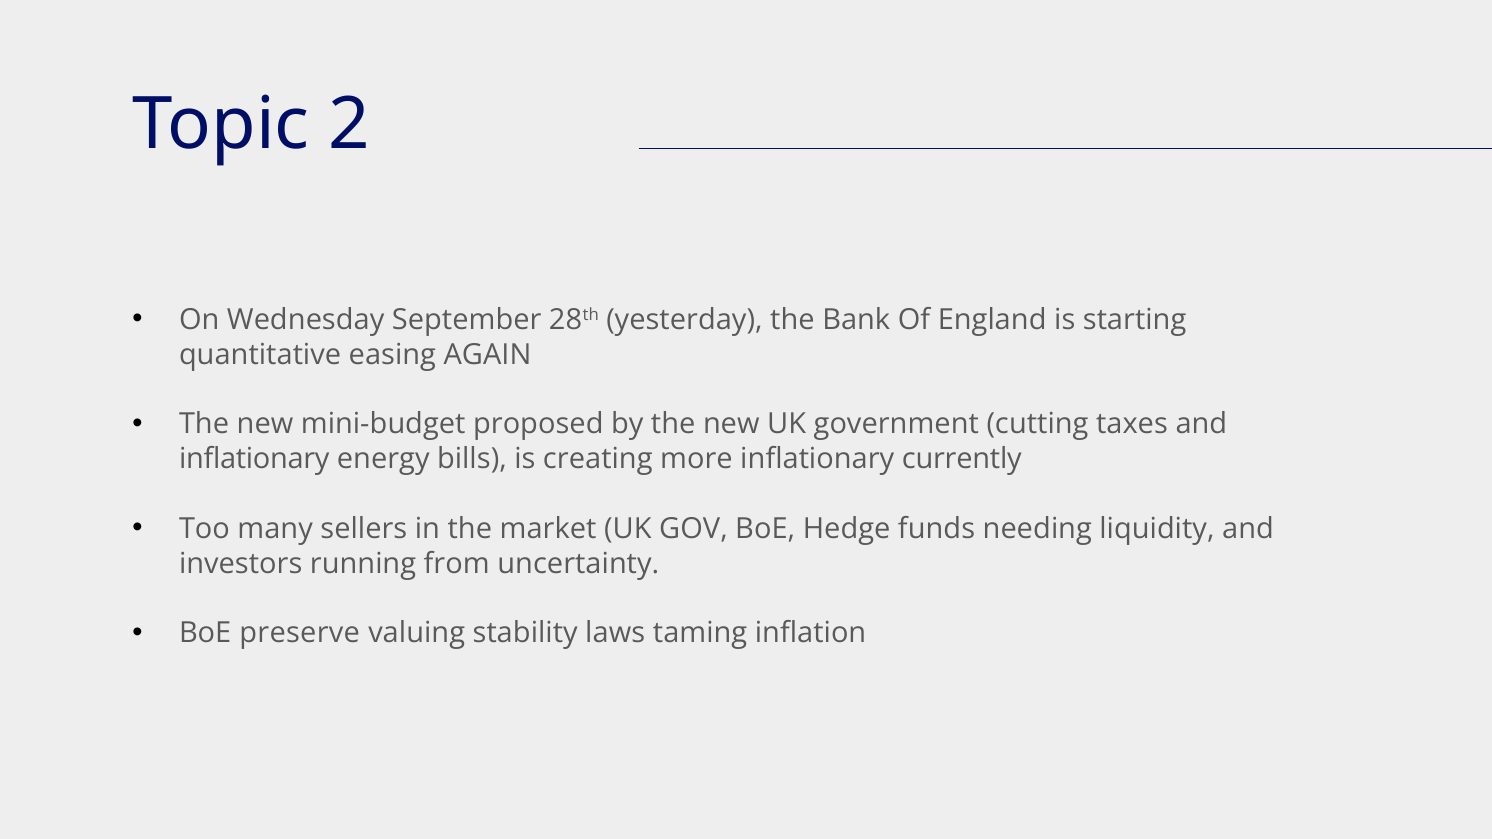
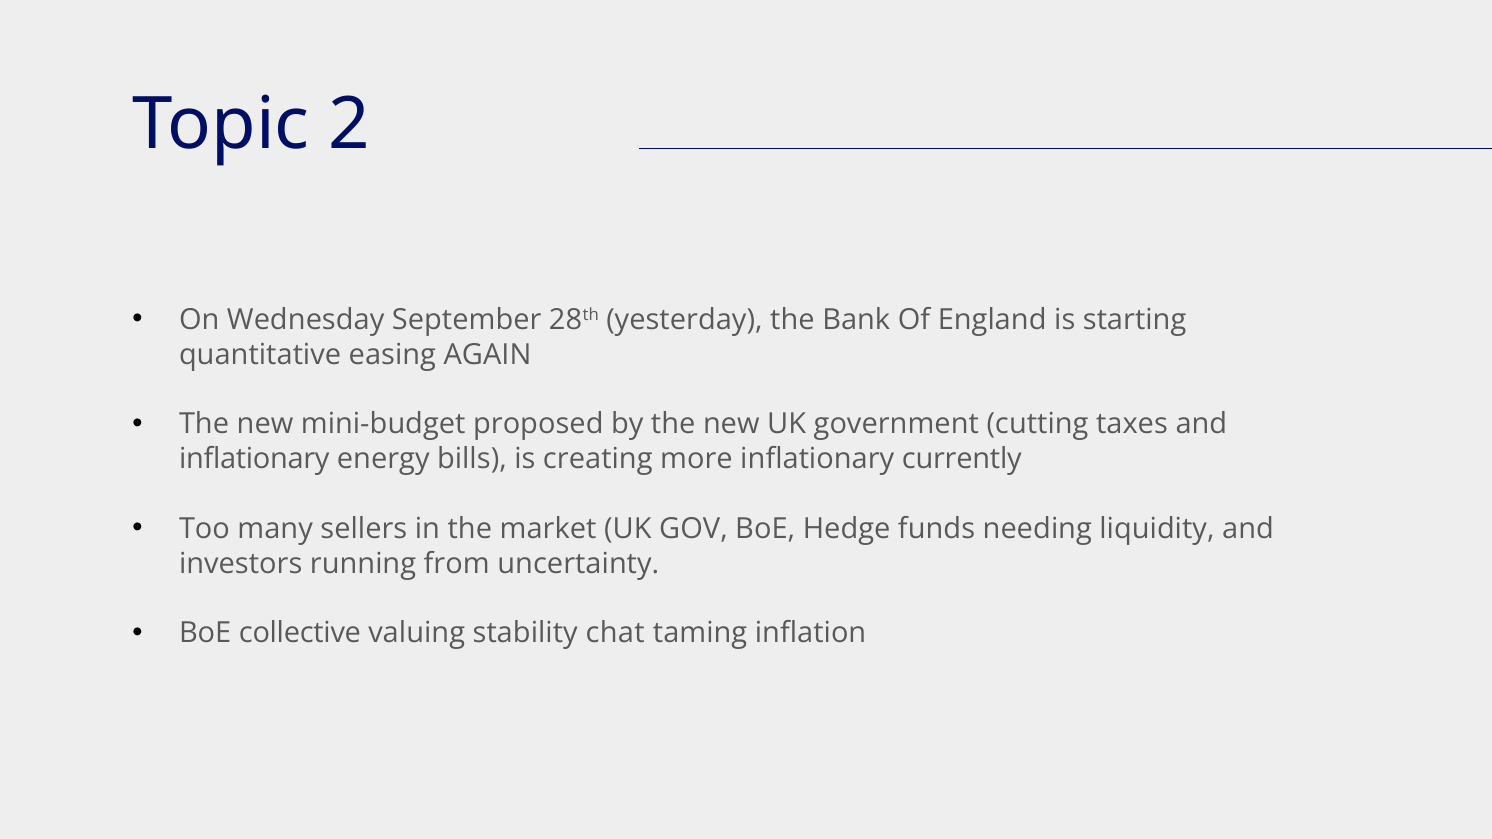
preserve: preserve -> collective
laws: laws -> chat
